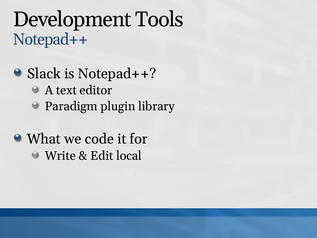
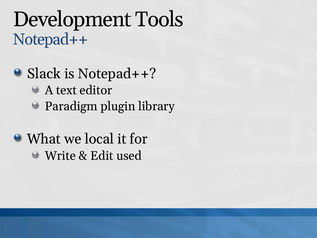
code: code -> local
local: local -> used
